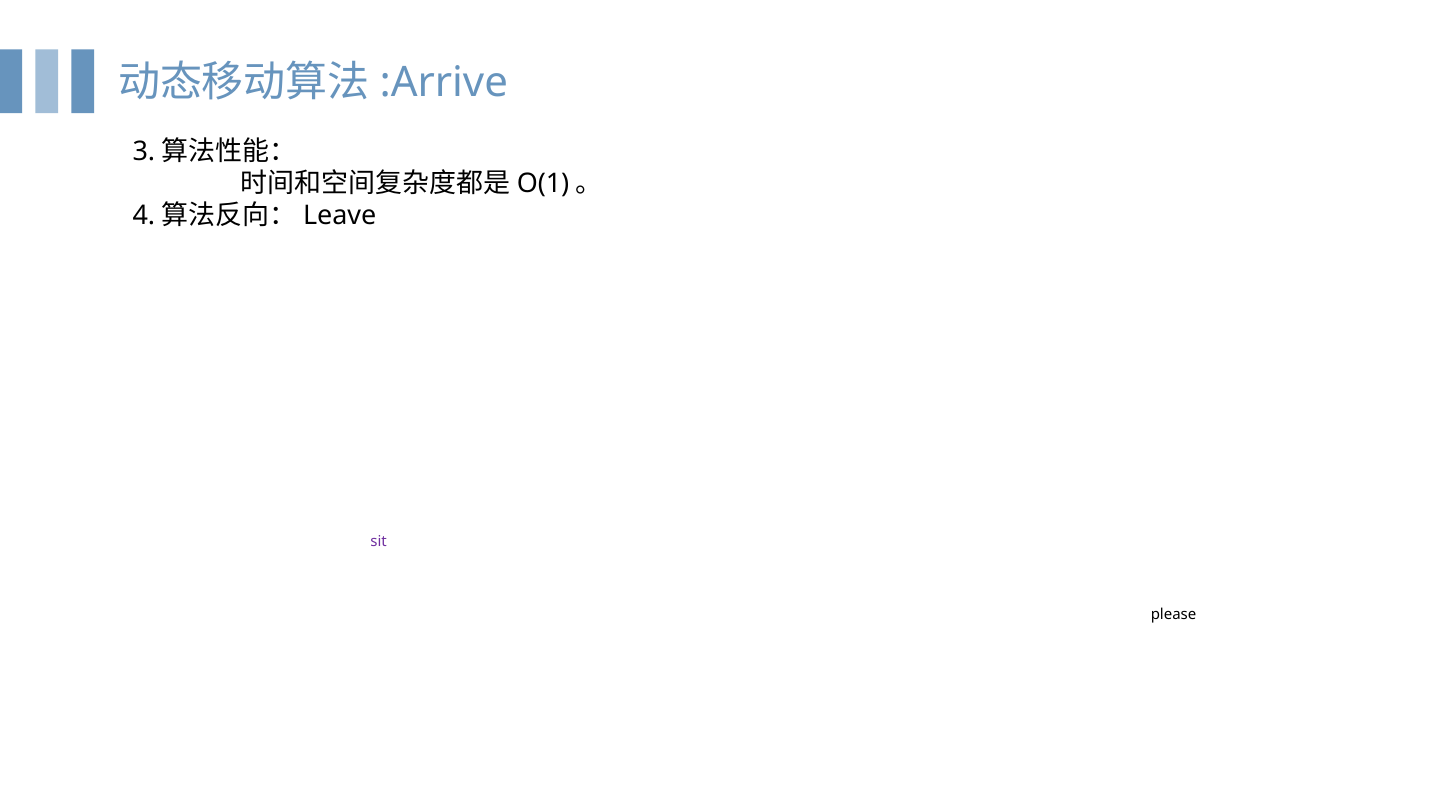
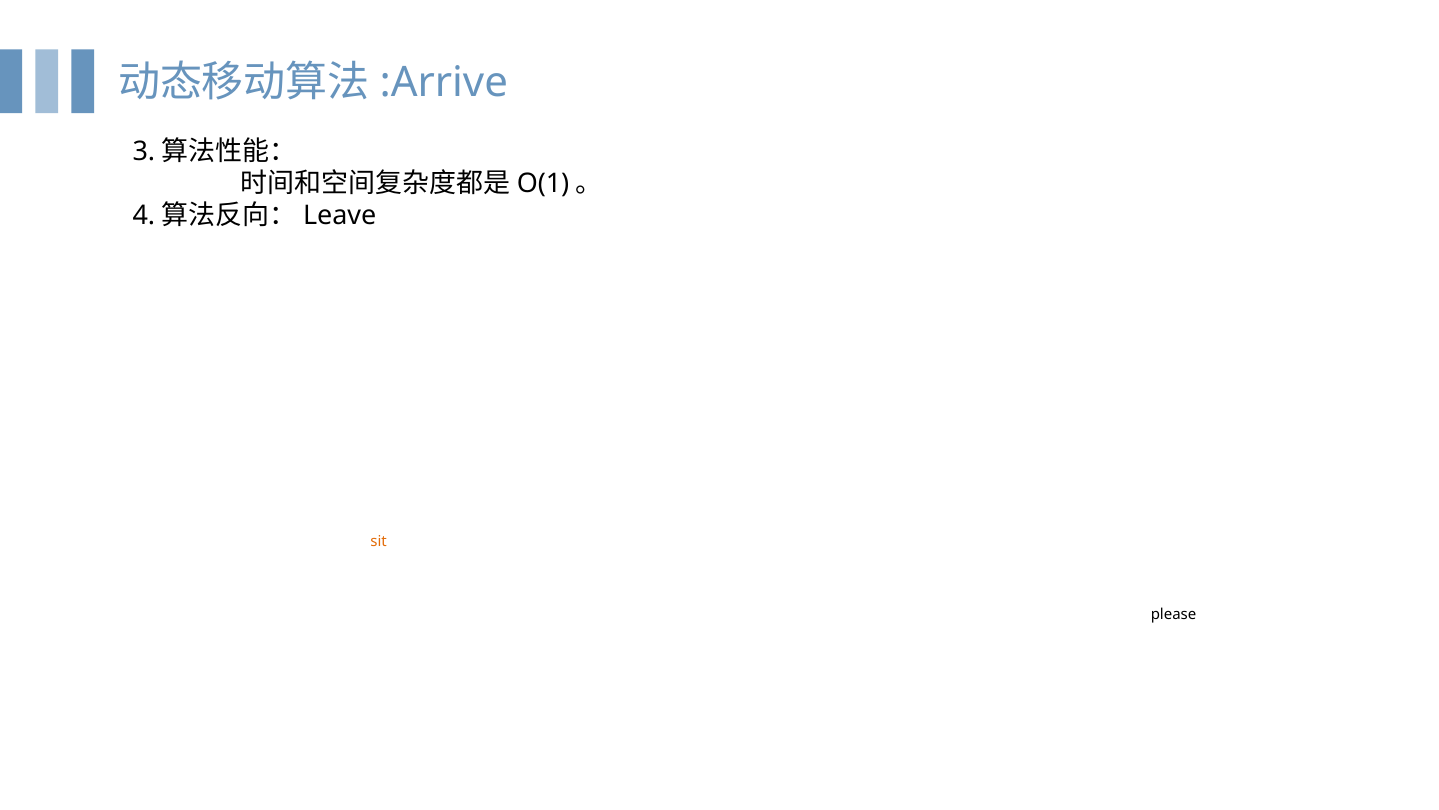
sit at (379, 542) colour: purple -> orange
